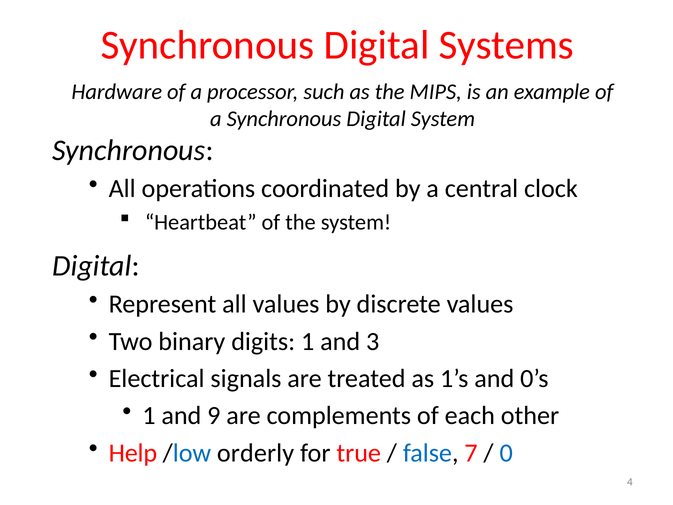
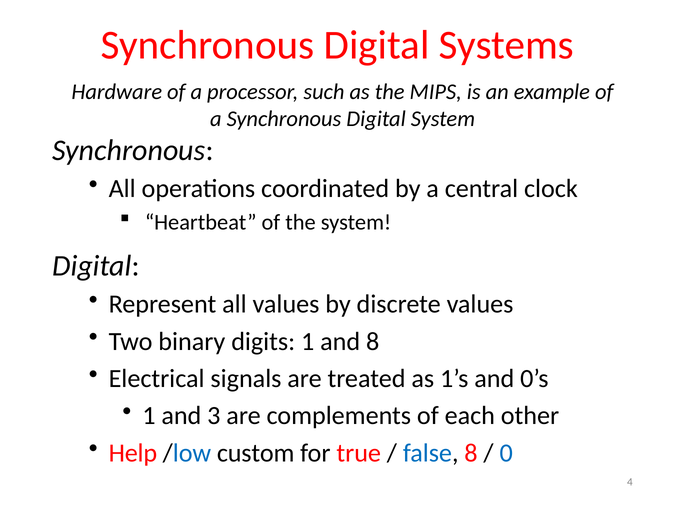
and 3: 3 -> 8
9: 9 -> 3
orderly: orderly -> custom
false 7: 7 -> 8
